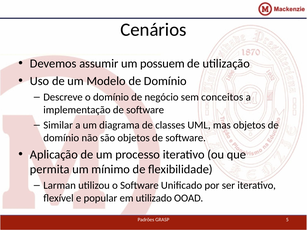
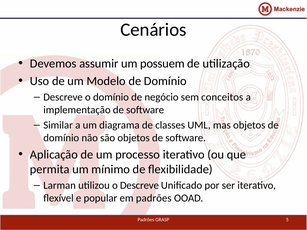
o Software: Software -> Descreve
em utilizado: utilizado -> padrões
